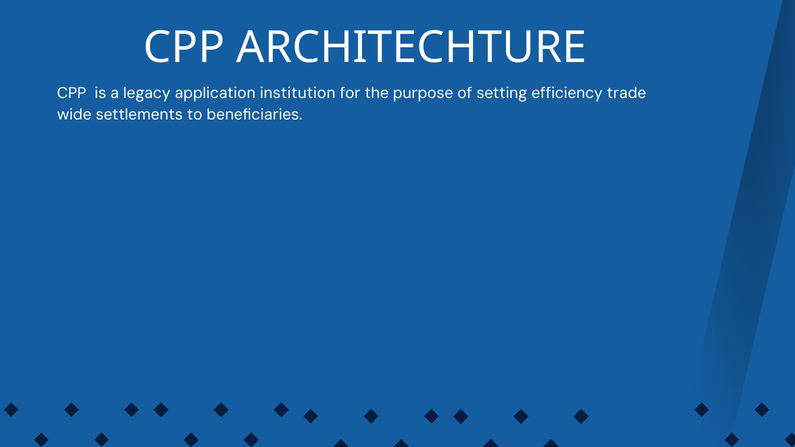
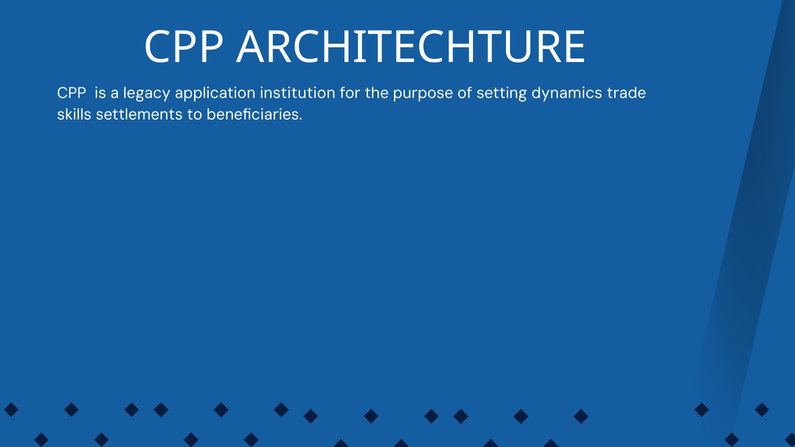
efficiency: efficiency -> dynamics
wide: wide -> skills
